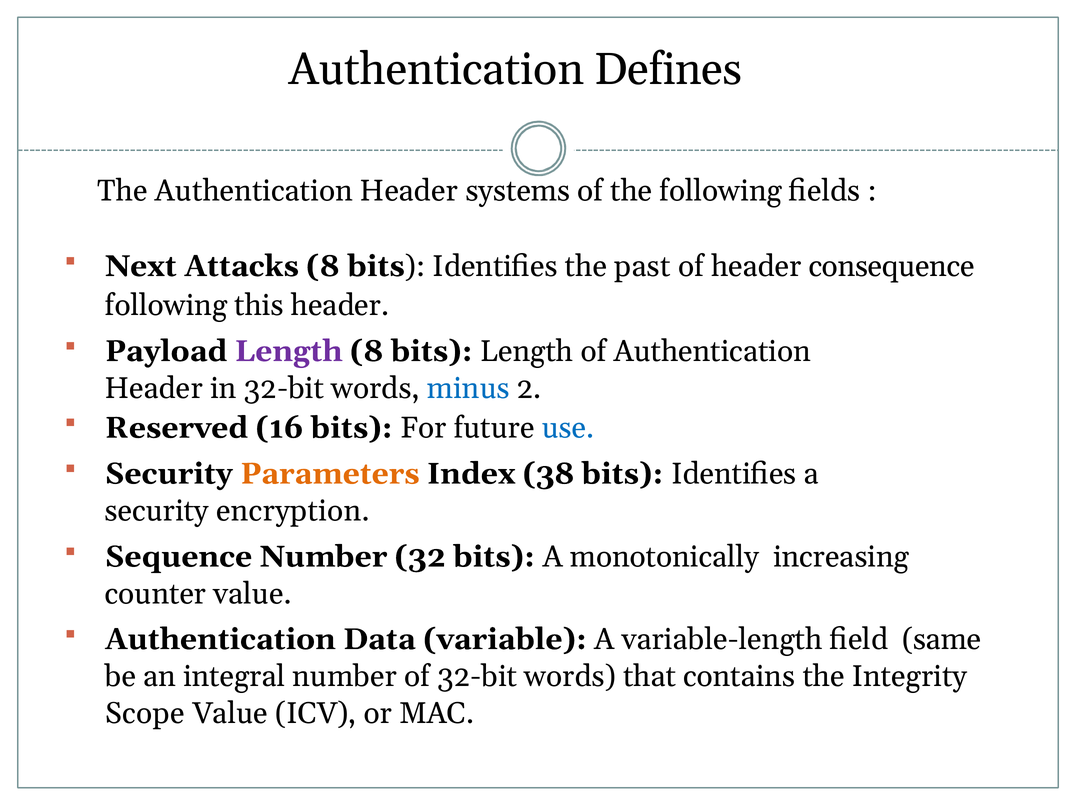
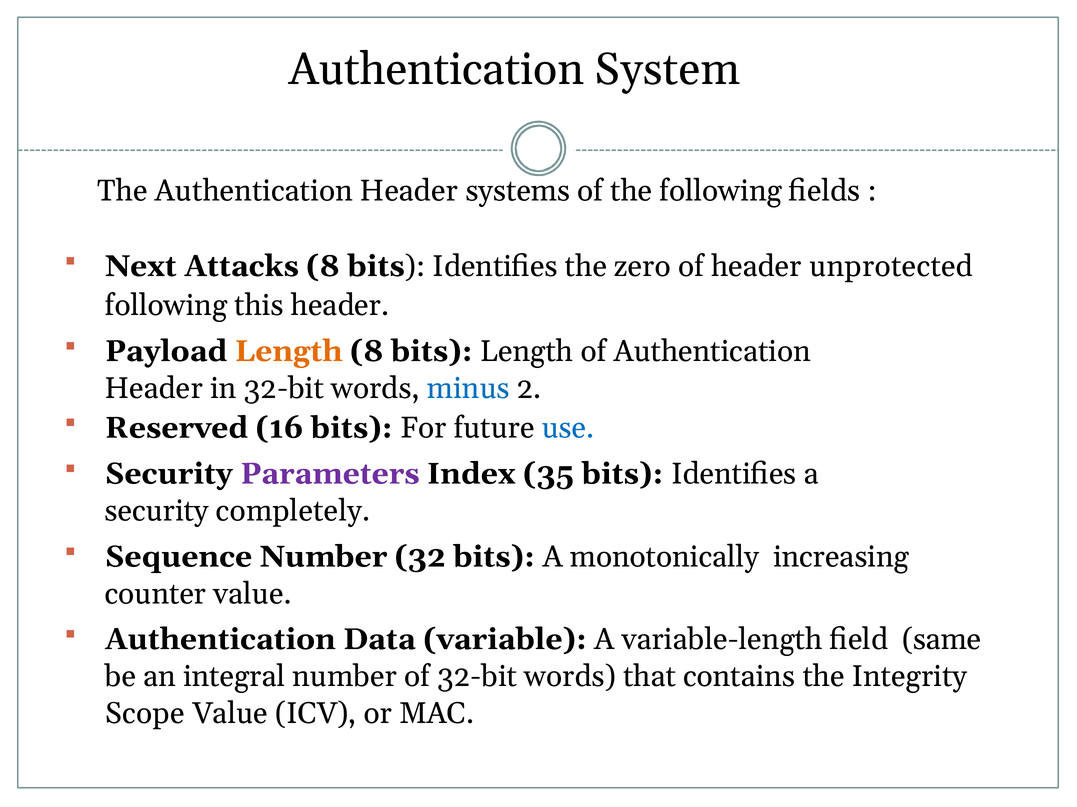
Defines: Defines -> System
past: past -> zero
consequence: consequence -> unprotected
Length at (289, 352) colour: purple -> orange
Parameters colour: orange -> purple
38: 38 -> 35
encryption: encryption -> completely
